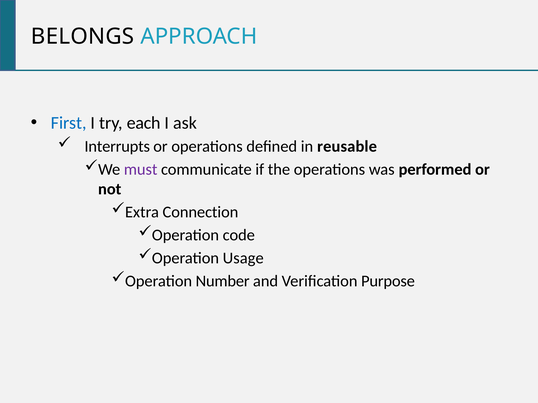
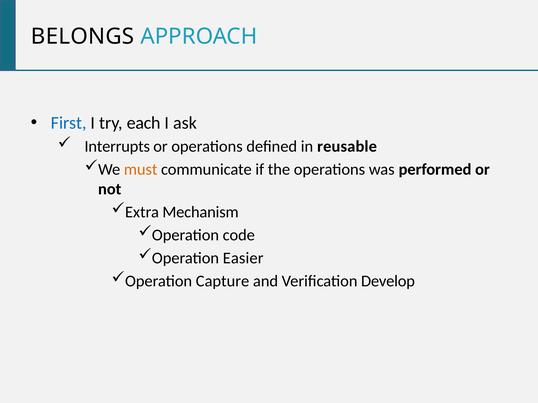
must colour: purple -> orange
Connection: Connection -> Mechanism
Usage: Usage -> Easier
Number: Number -> Capture
Purpose: Purpose -> Develop
